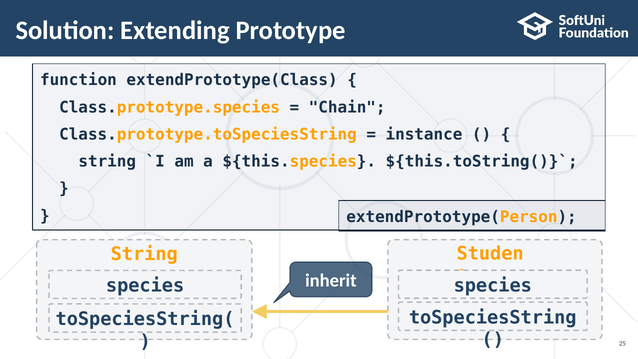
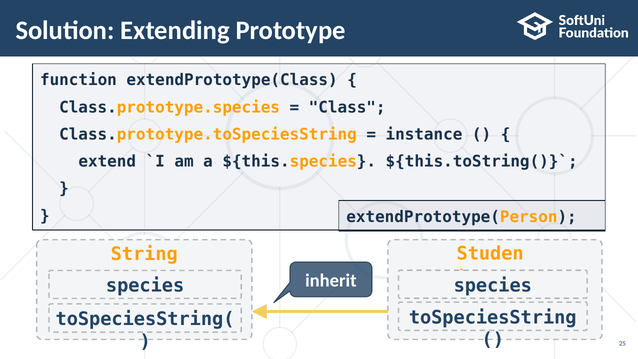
Chain: Chain -> Class
string at (107, 162): string -> extend
